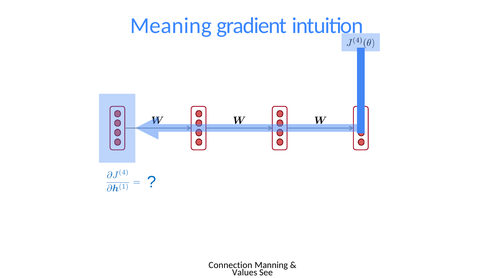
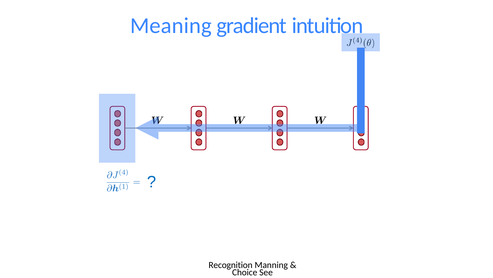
Connection: Connection -> Recognition
Values: Values -> Choice
